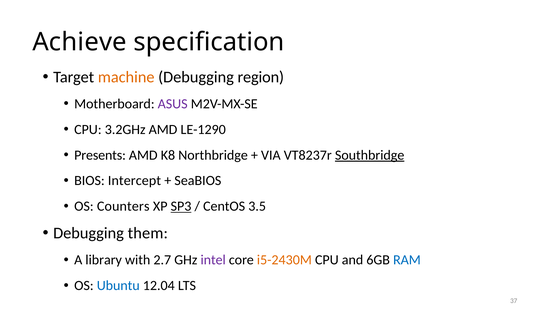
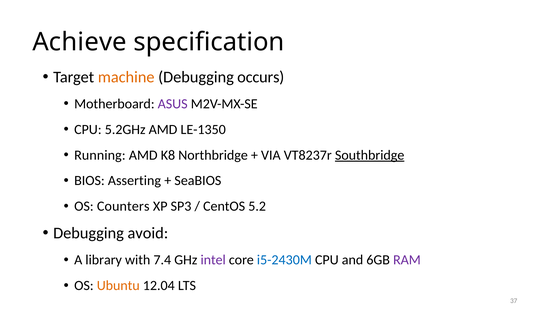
region: region -> occurs
3.2GHz: 3.2GHz -> 5.2GHz
LE-1290: LE-1290 -> LE-1350
Presents: Presents -> Running
Intercept: Intercept -> Asserting
SP3 underline: present -> none
3.5: 3.5 -> 5.2
them: them -> avoid
2.7: 2.7 -> 7.4
i5-2430M colour: orange -> blue
RAM colour: blue -> purple
Ubuntu colour: blue -> orange
